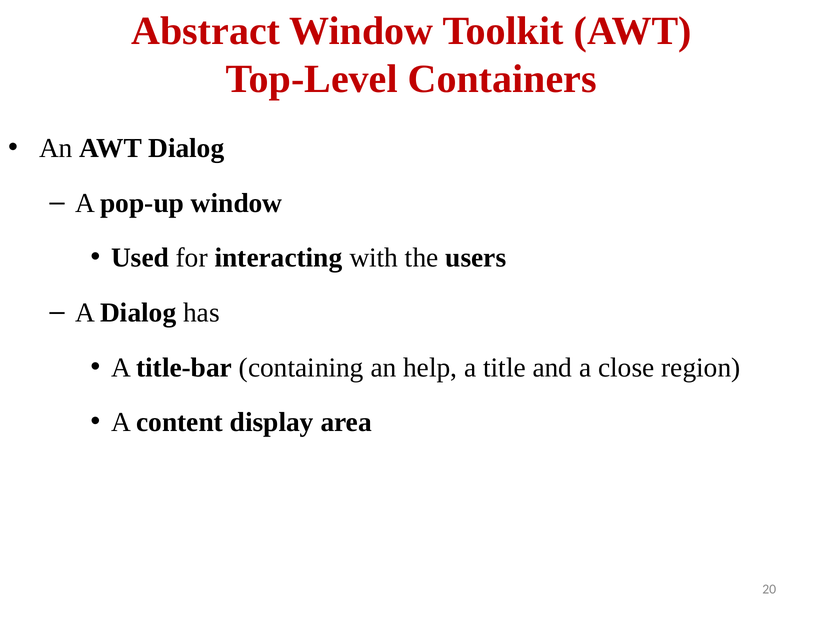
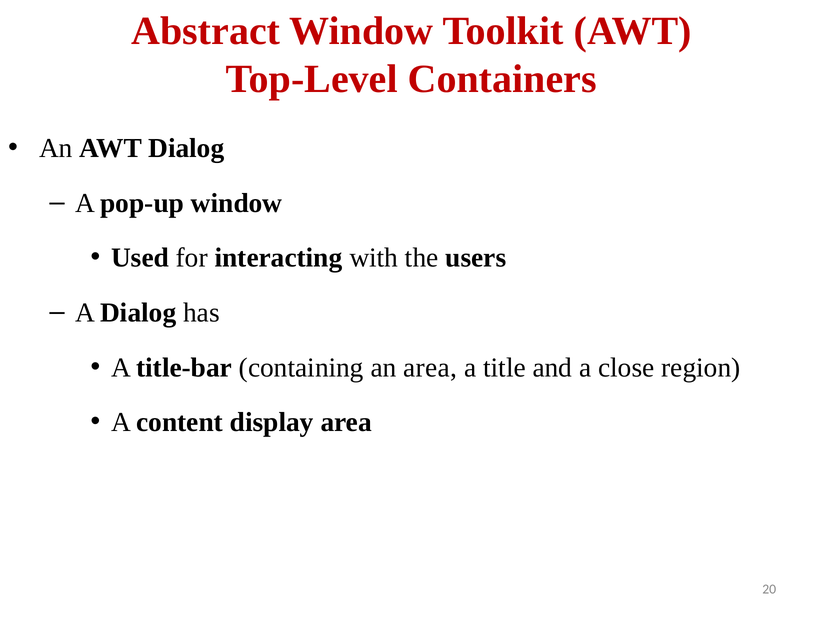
an help: help -> area
